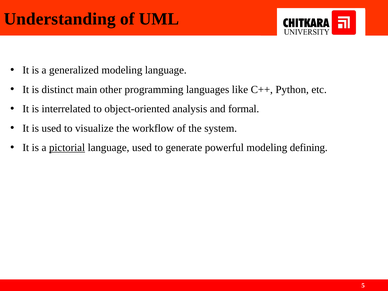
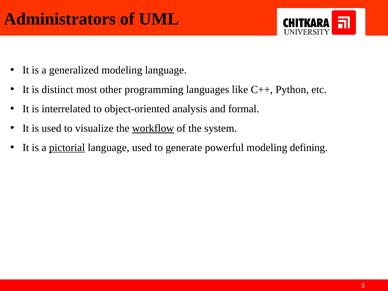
Understanding: Understanding -> Administrators
main: main -> most
workflow underline: none -> present
